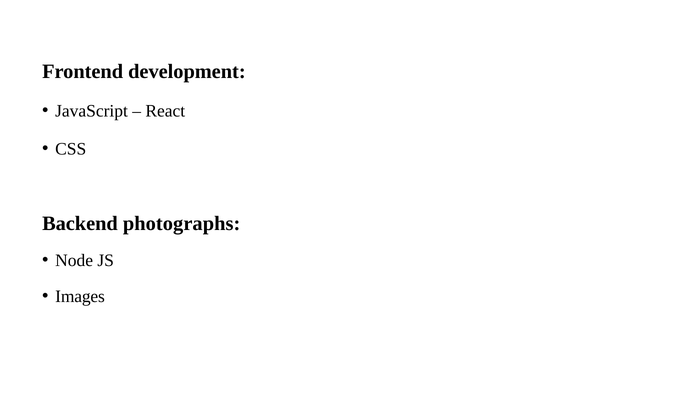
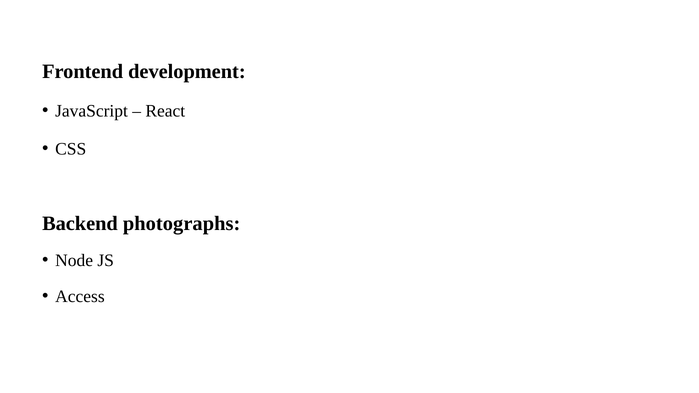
Images: Images -> Access
